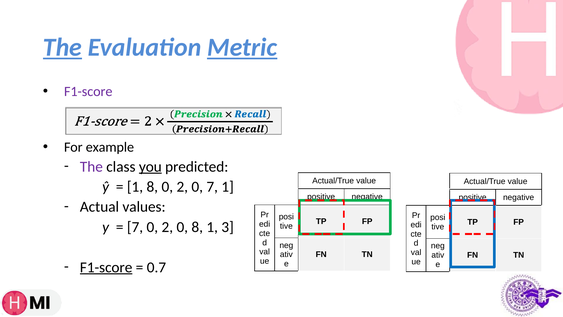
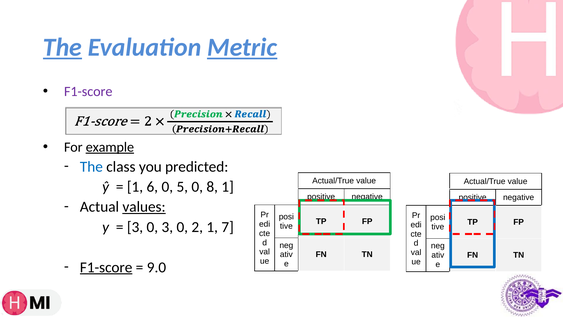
example underline: none -> present
The at (91, 166) colour: purple -> blue
you underline: present -> none
1 8: 8 -> 6
2 at (182, 187): 2 -> 5
0 7: 7 -> 8
values underline: none -> present
7 at (135, 227): 7 -> 3
2 at (167, 227): 2 -> 3
0 8: 8 -> 2
3: 3 -> 7
0.7: 0.7 -> 9.0
